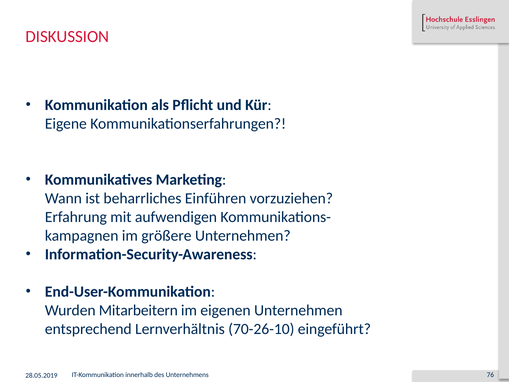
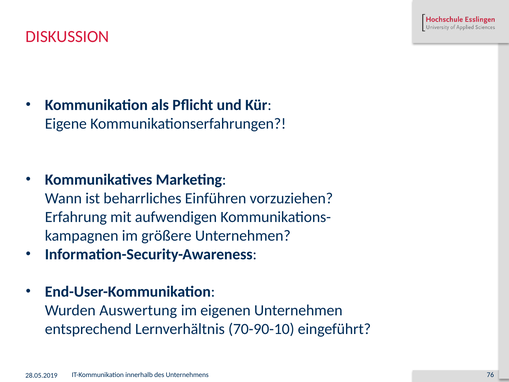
Mitarbeitern: Mitarbeitern -> Auswertung
70-26-10: 70-26-10 -> 70-90-10
